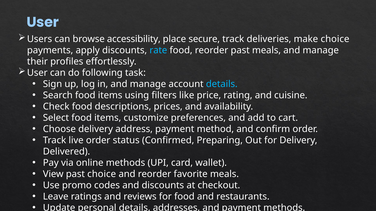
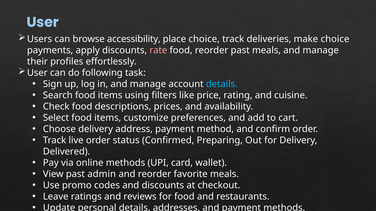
place secure: secure -> choice
rate colour: light blue -> pink
past choice: choice -> admin
